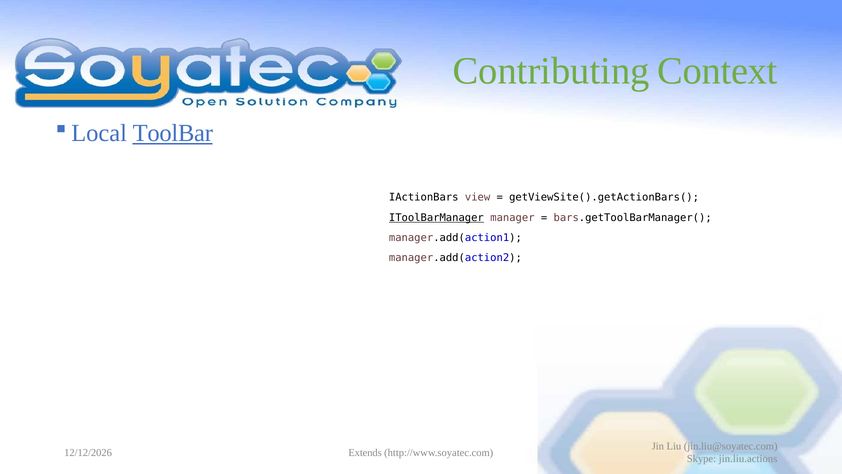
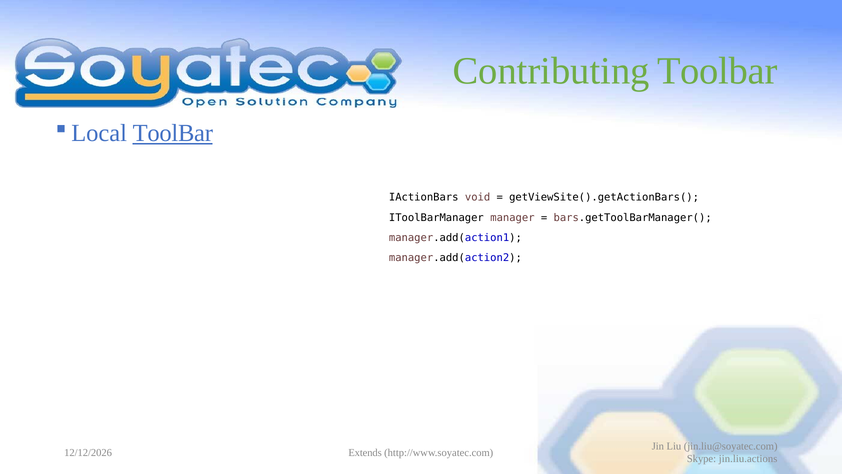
Contributing Context: Context -> Toolbar
view: view -> void
IToolBarManager underline: present -> none
